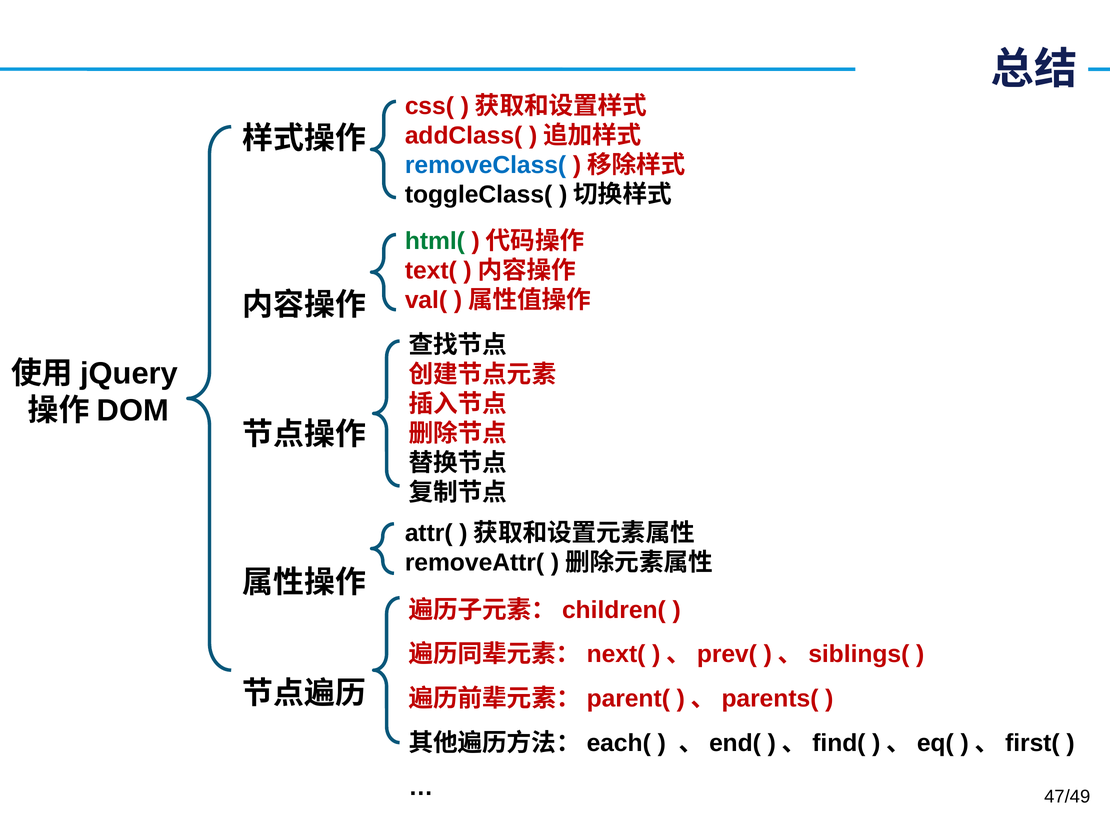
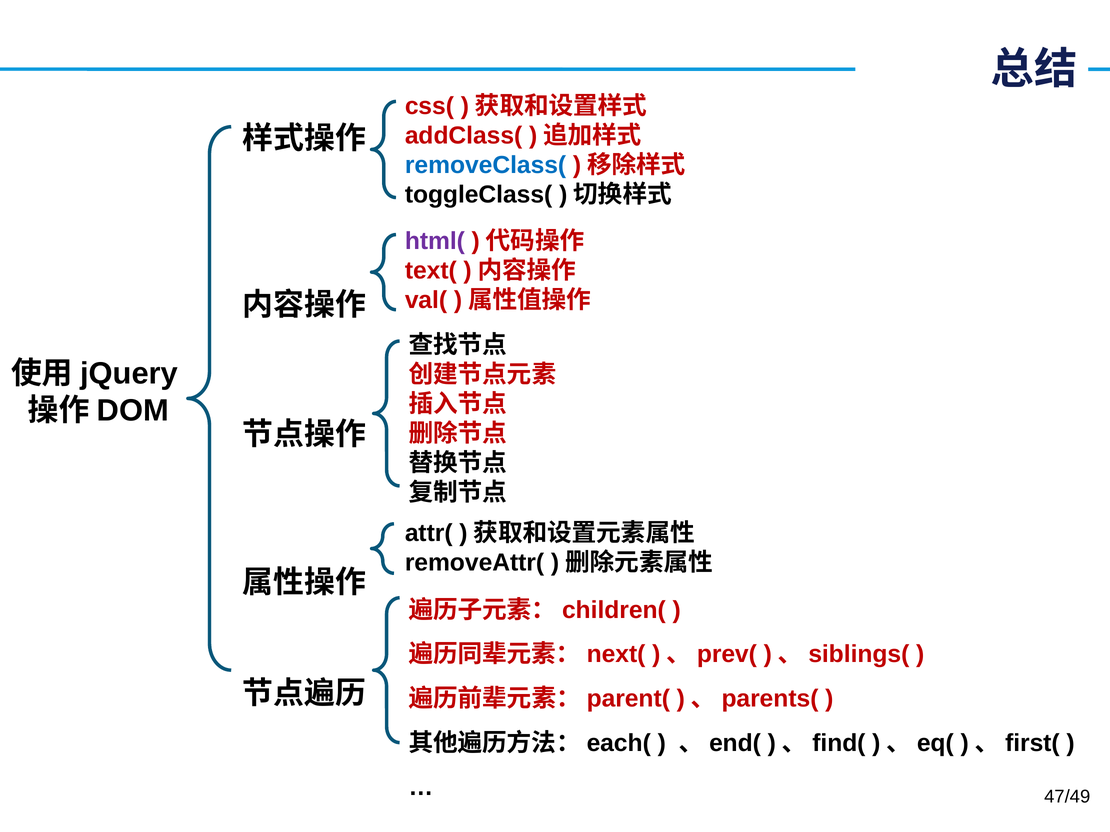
html( colour: green -> purple
